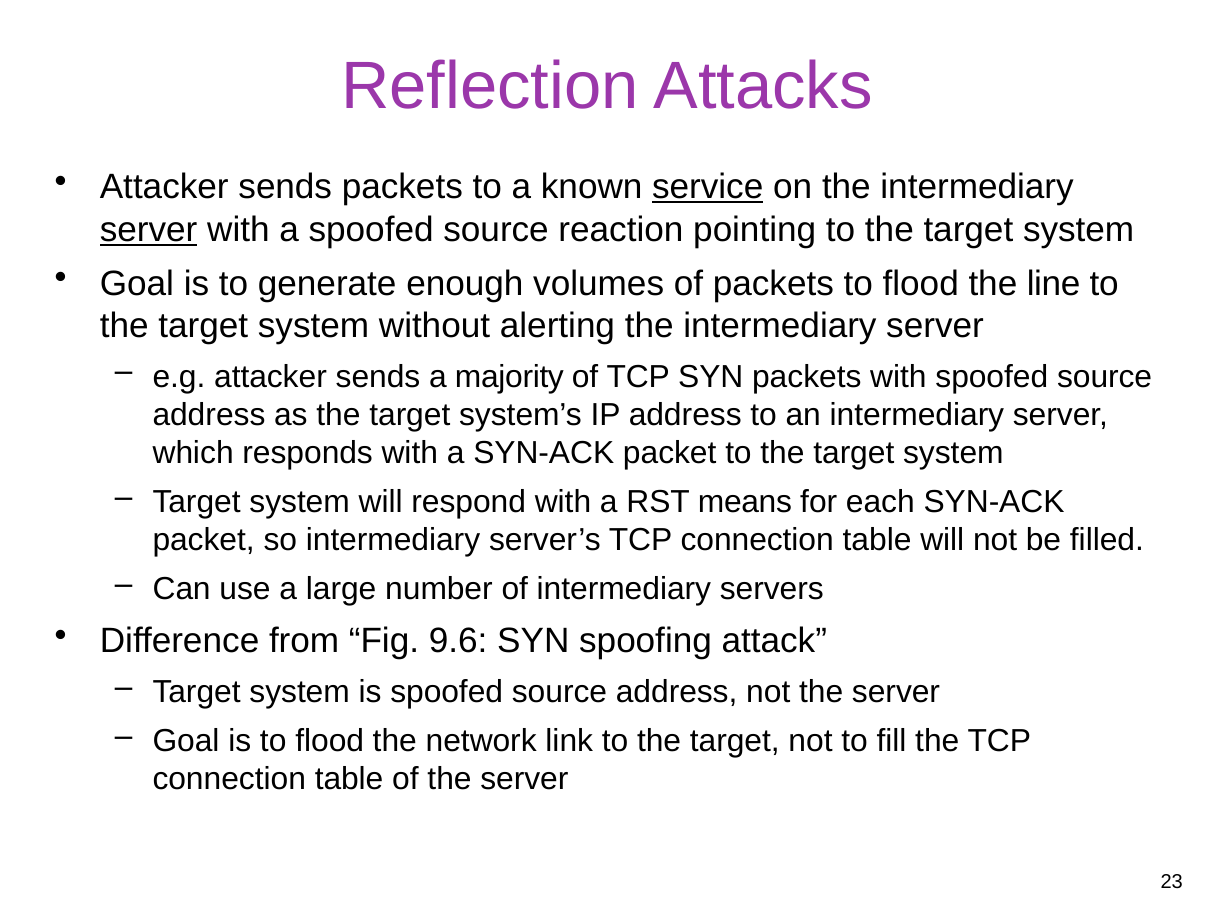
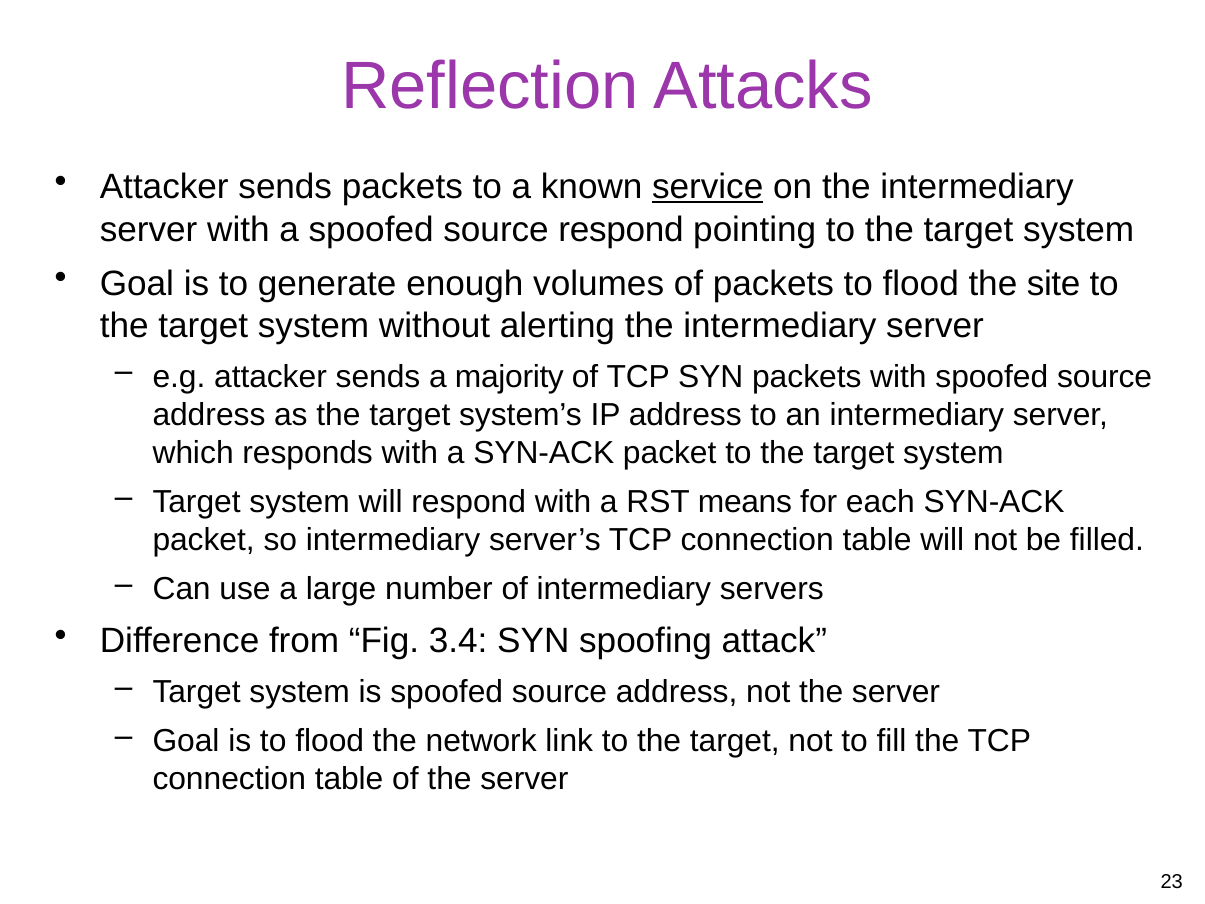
server at (149, 229) underline: present -> none
source reaction: reaction -> respond
line: line -> site
9.6: 9.6 -> 3.4
